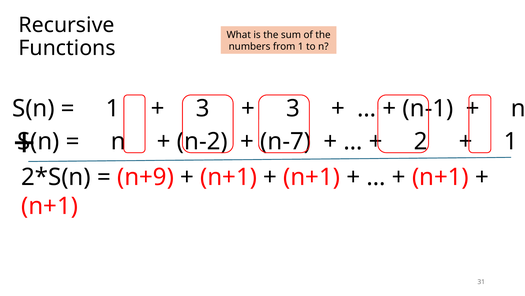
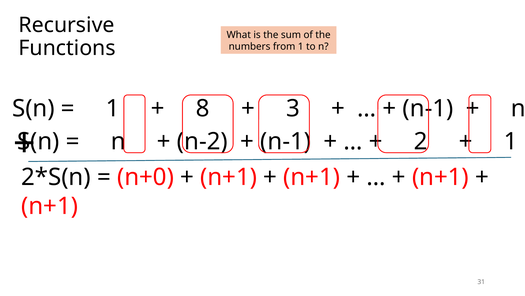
3 at (203, 108): 3 -> 8
n-7 at (286, 141): n-7 -> n-1
n+9: n+9 -> n+0
